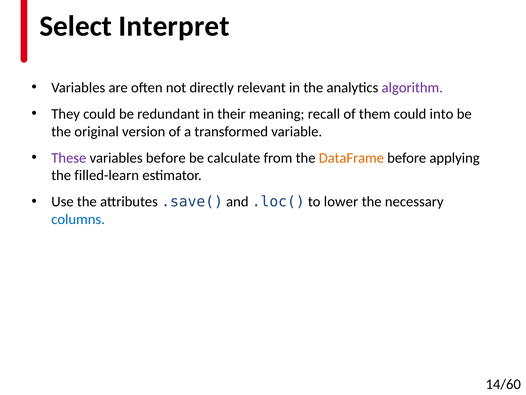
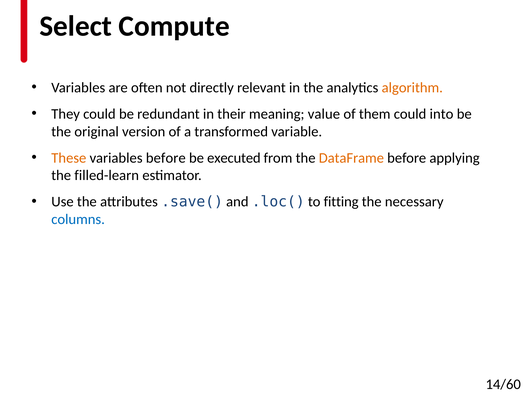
Interpret: Interpret -> Compute
algorithm colour: purple -> orange
recall: recall -> value
These colour: purple -> orange
calculate: calculate -> executed
lower: lower -> fitting
